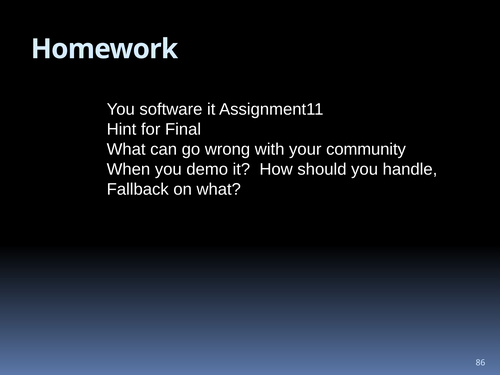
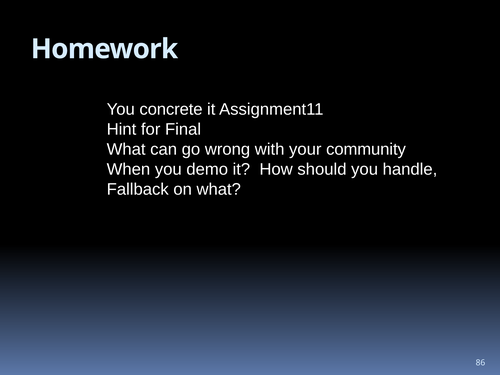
software: software -> concrete
